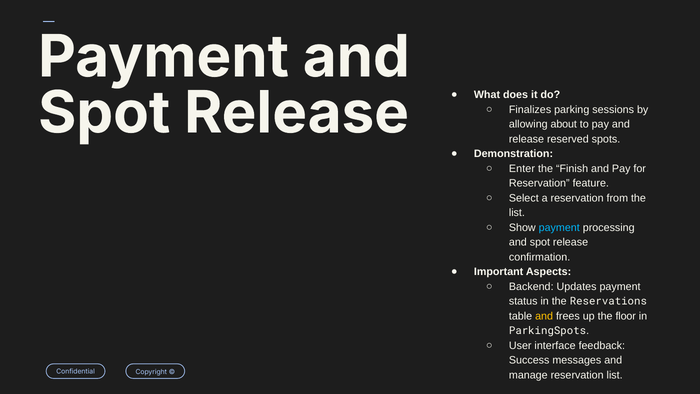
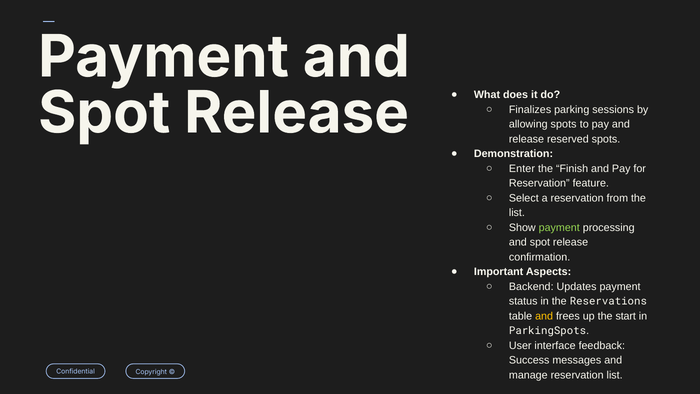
allowing about: about -> spots
payment at (559, 228) colour: light blue -> light green
floor: floor -> start
